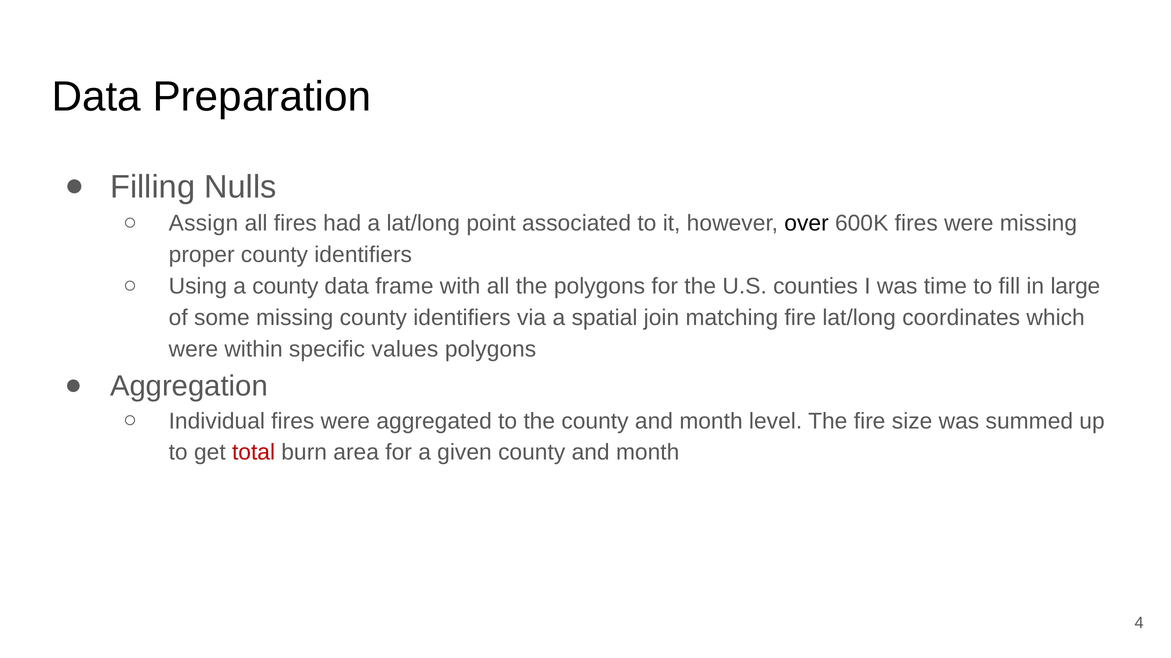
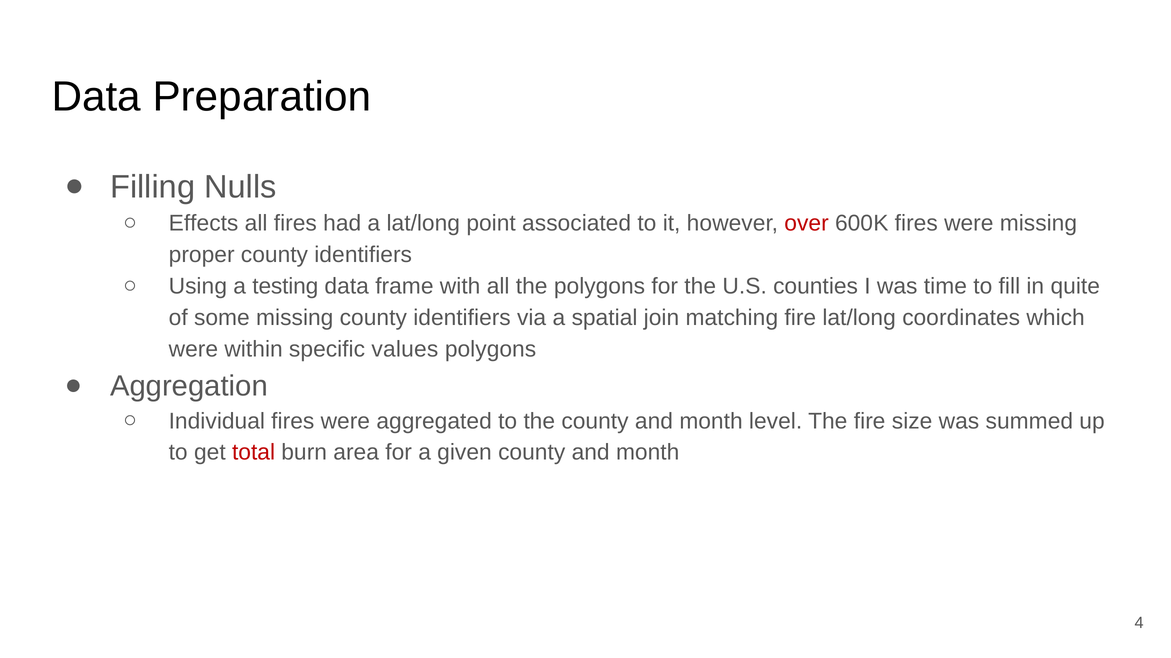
Assign: Assign -> Effects
over colour: black -> red
a county: county -> testing
large: large -> quite
